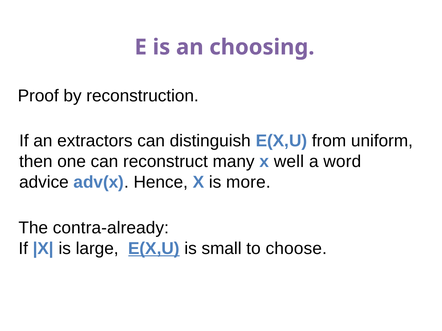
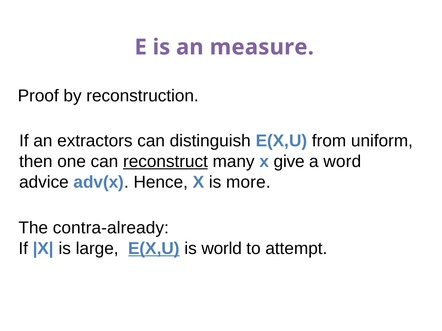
choosing: choosing -> measure
reconstruct underline: none -> present
well: well -> give
small: small -> world
choose: choose -> attempt
